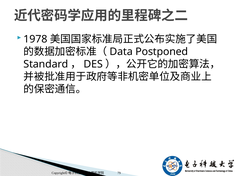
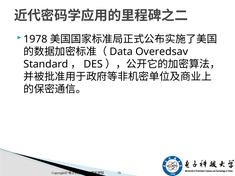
Postponed: Postponed -> Overedsav
